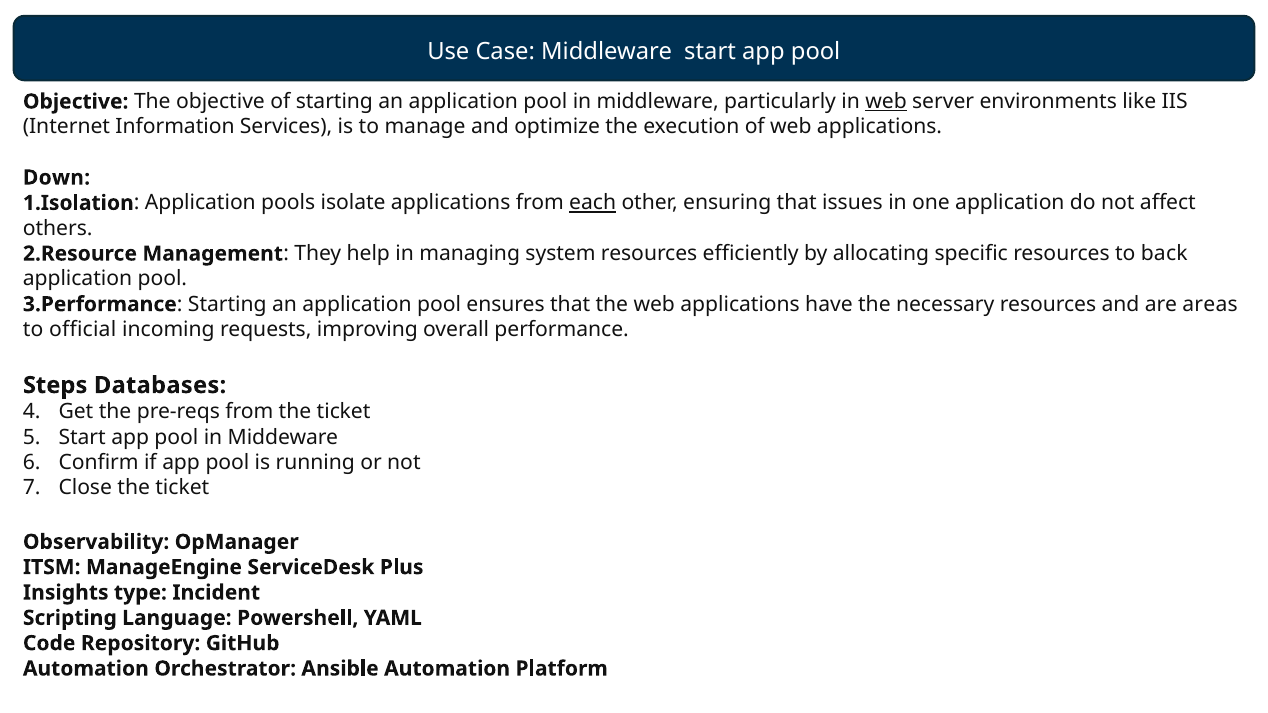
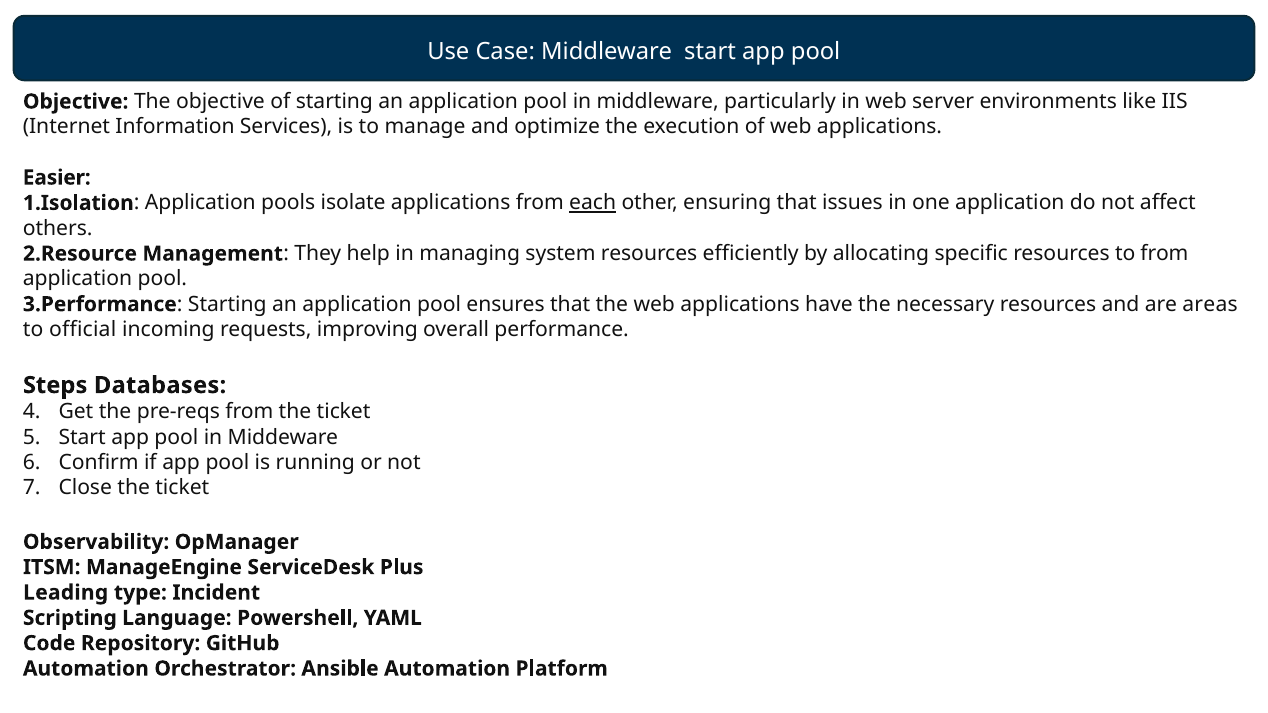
web at (886, 102) underline: present -> none
Down: Down -> Easier
to back: back -> from
Insights: Insights -> Leading
